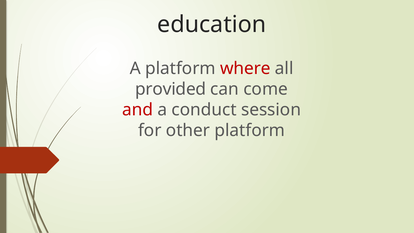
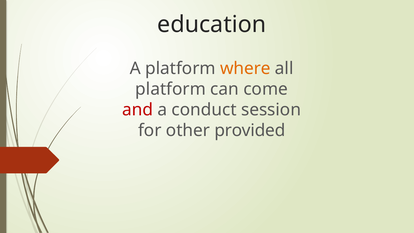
where colour: red -> orange
provided at (171, 89): provided -> platform
other platform: platform -> provided
